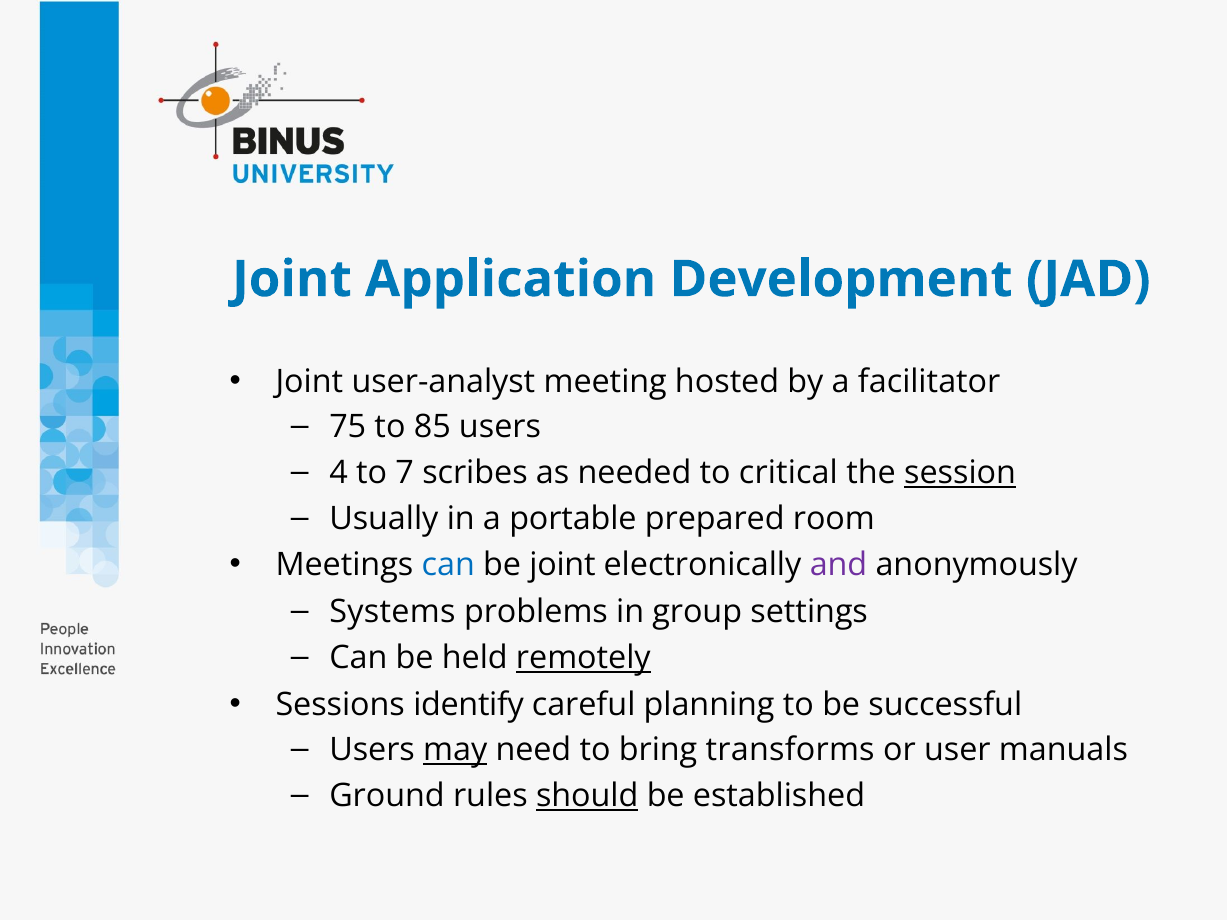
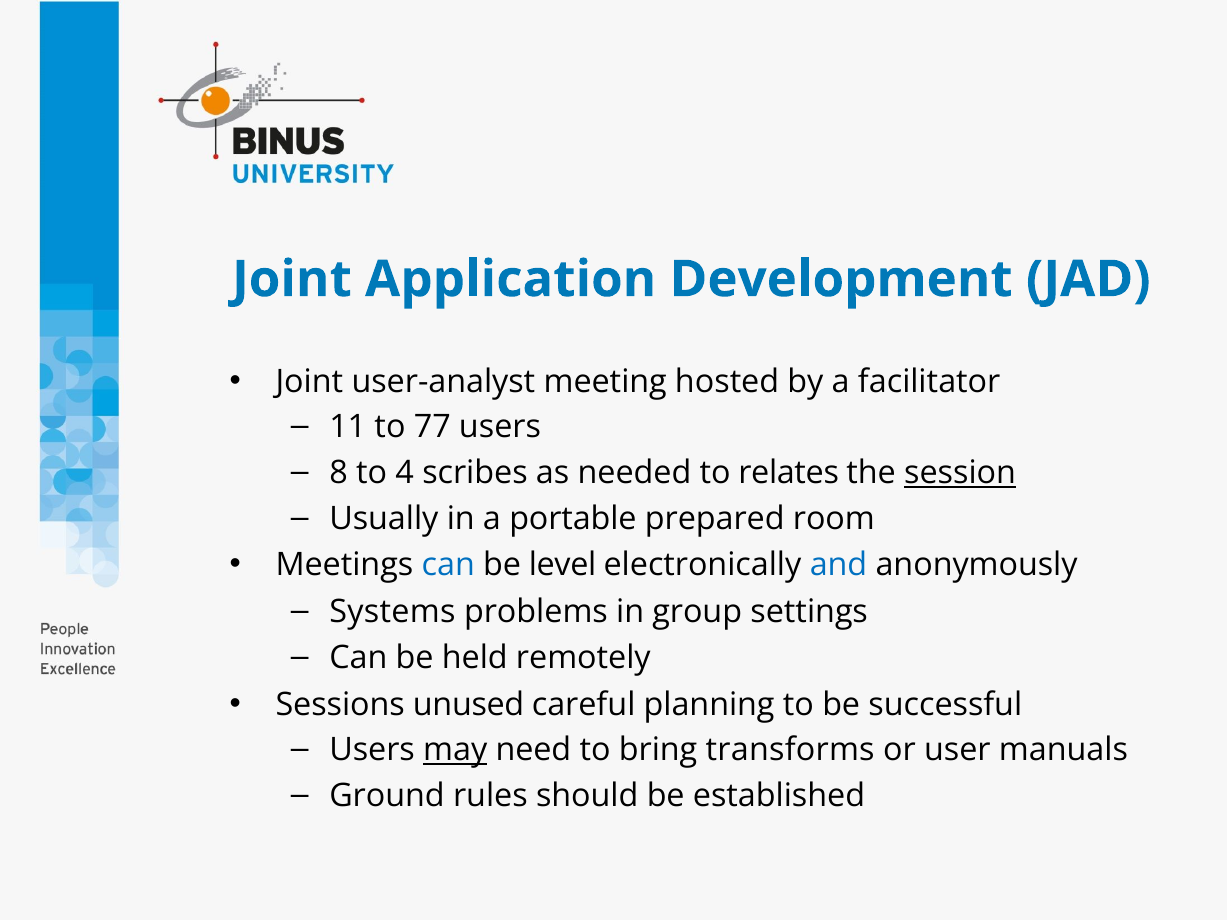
75: 75 -> 11
85: 85 -> 77
4: 4 -> 8
7: 7 -> 4
critical: critical -> relates
be joint: joint -> level
and colour: purple -> blue
remotely underline: present -> none
identify: identify -> unused
should underline: present -> none
